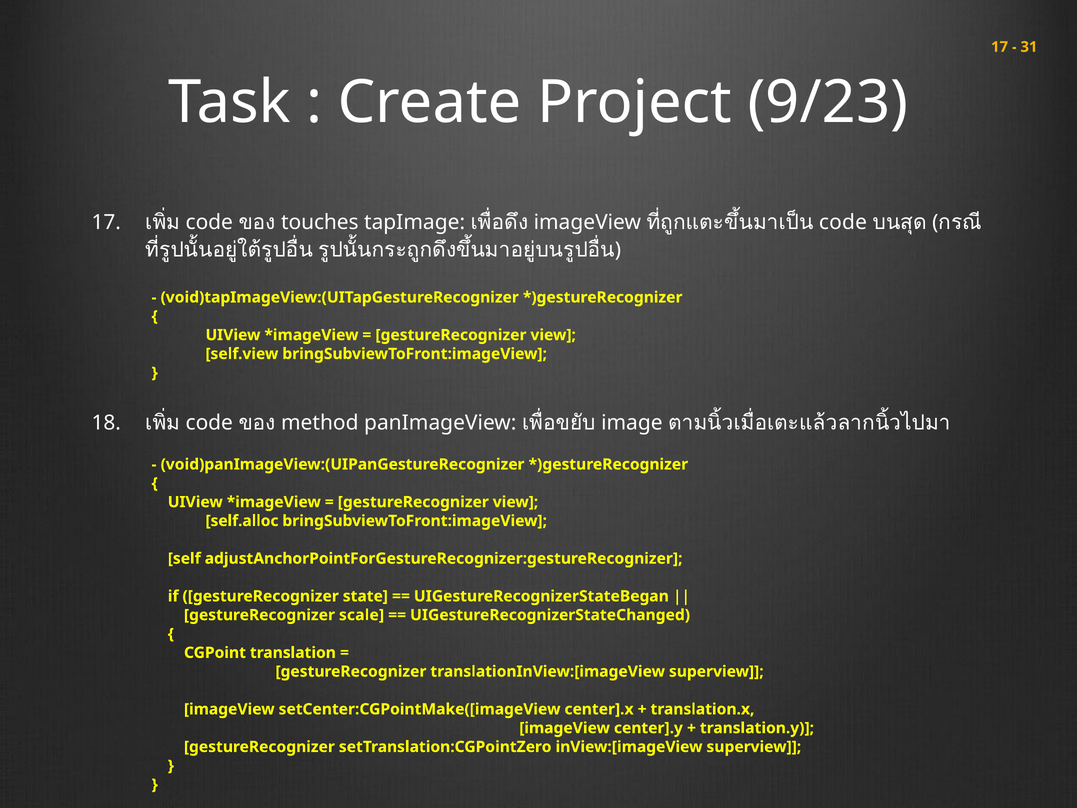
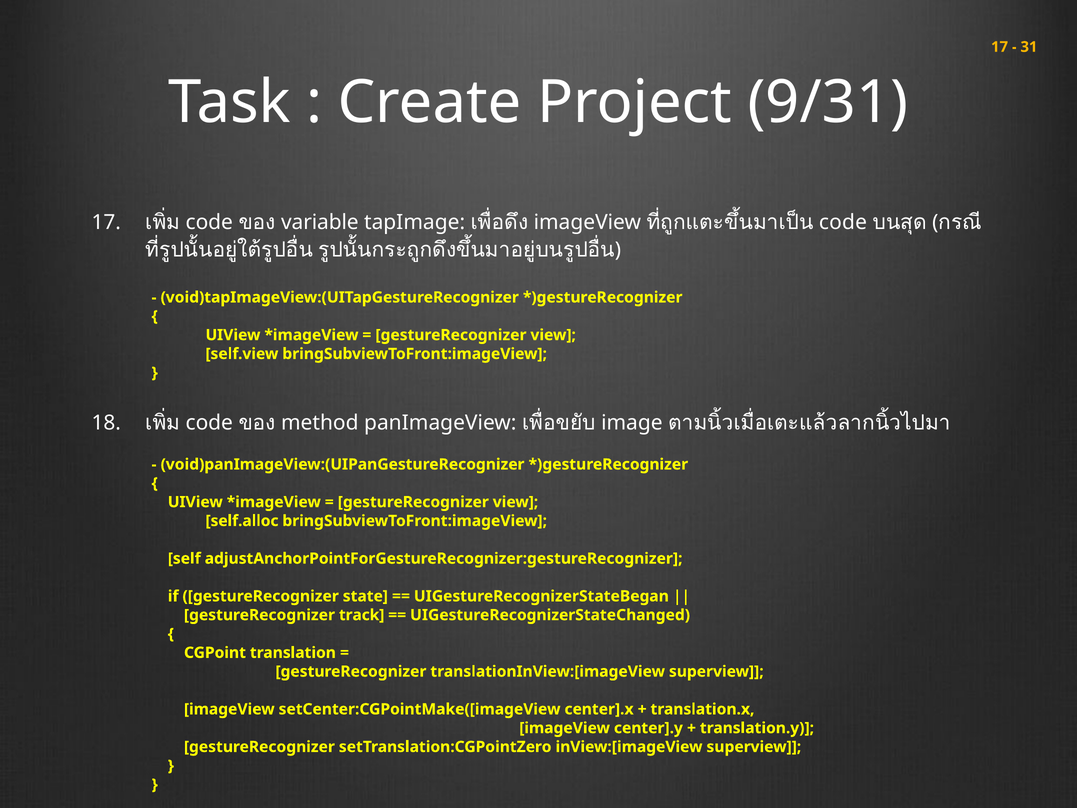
9/23: 9/23 -> 9/31
touches: touches -> variable
scale: scale -> track
